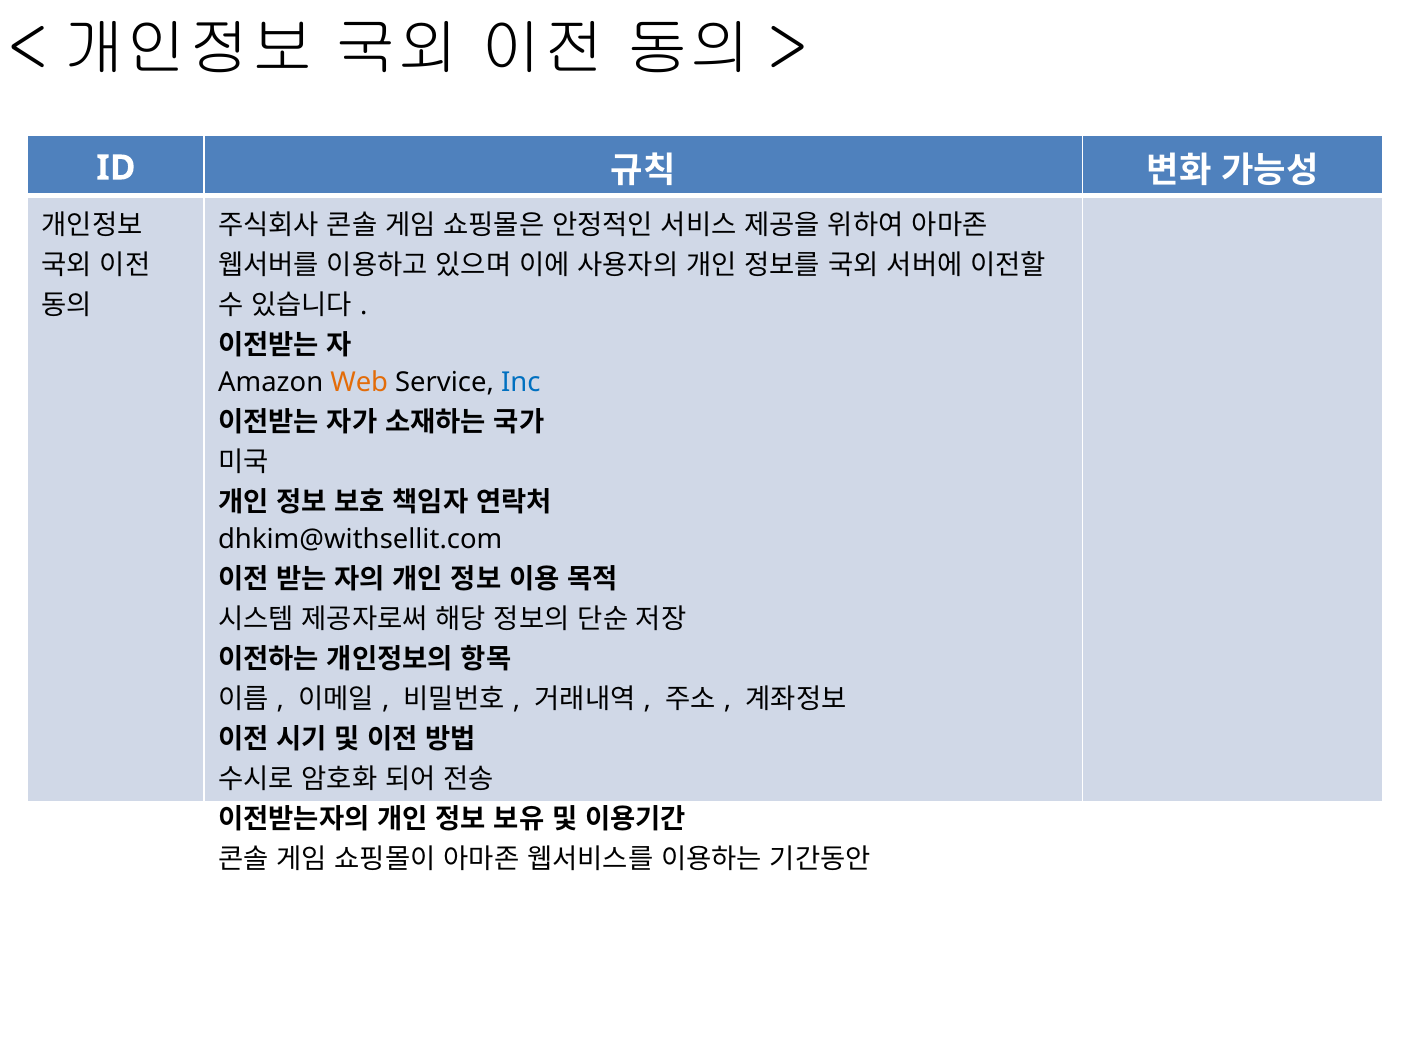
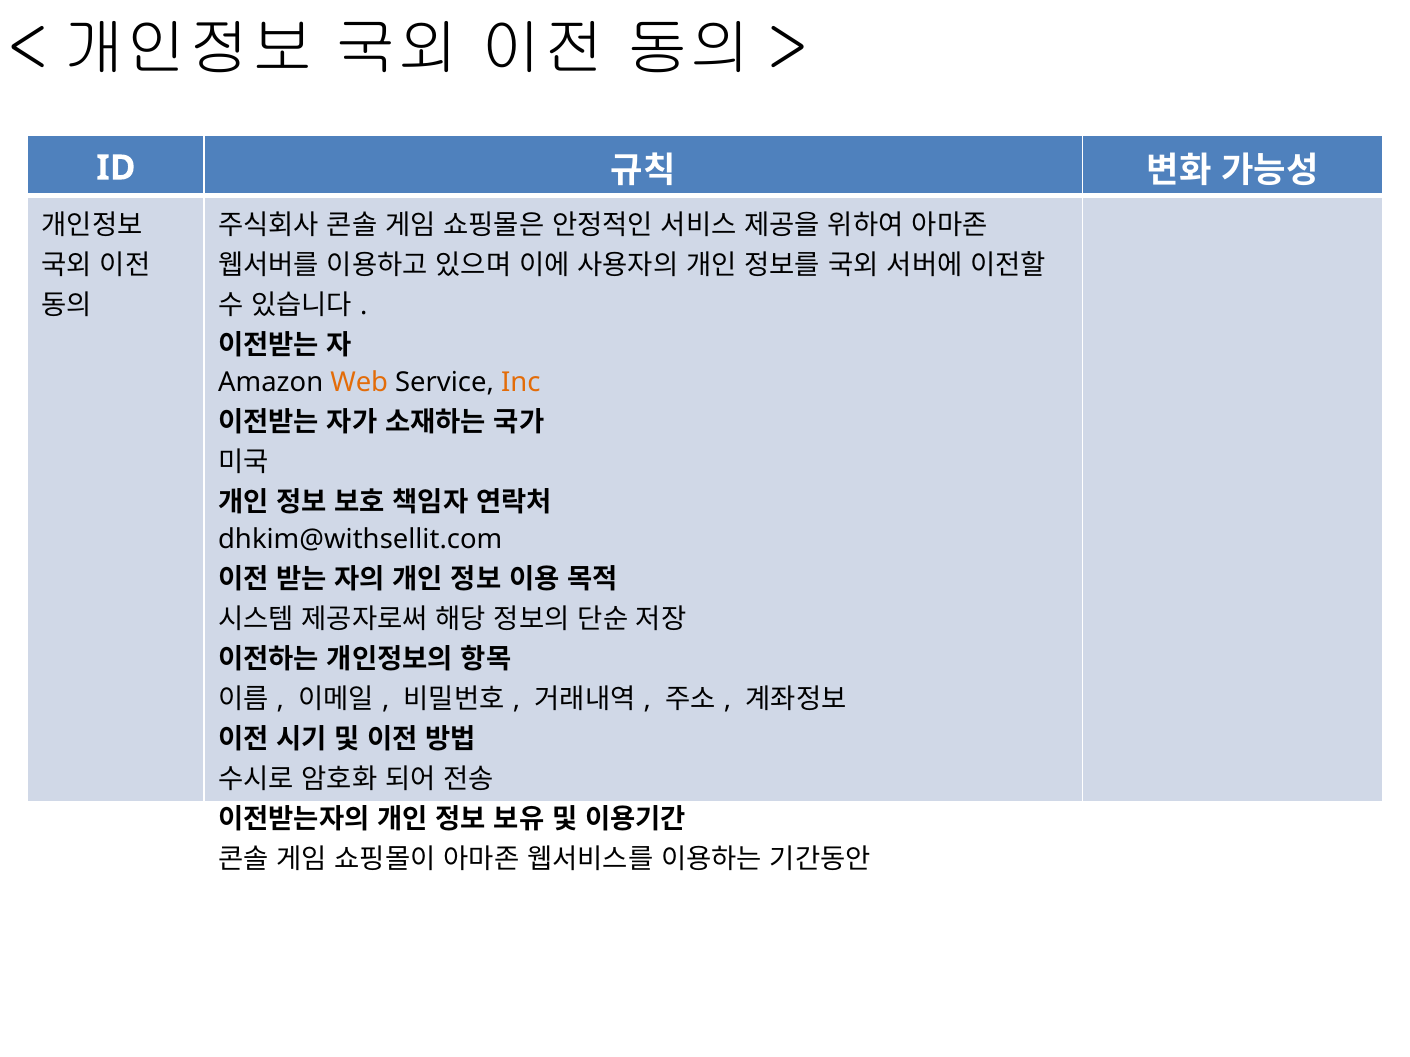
Inc colour: blue -> orange
